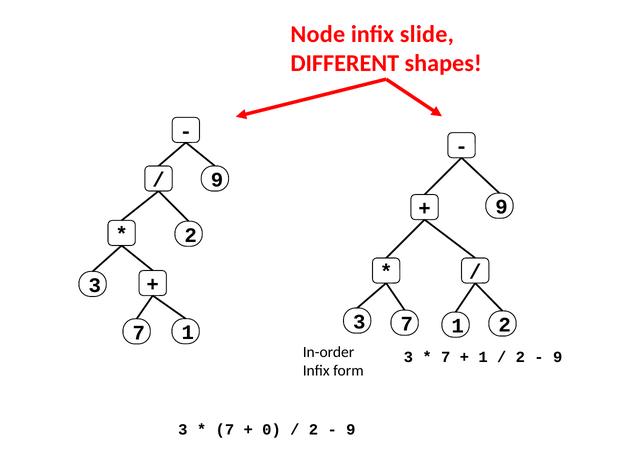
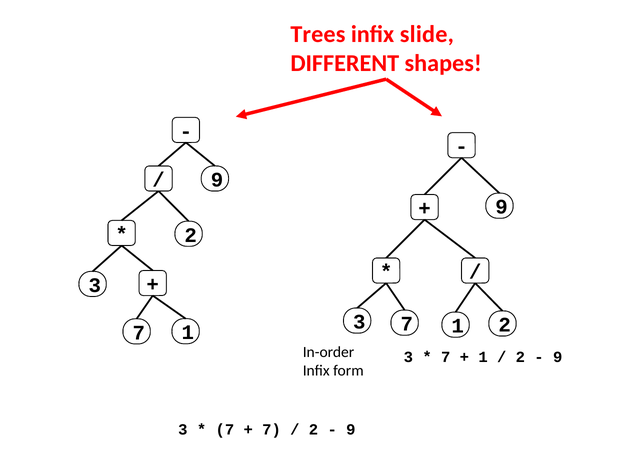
Node: Node -> Trees
0 at (272, 430): 0 -> 7
